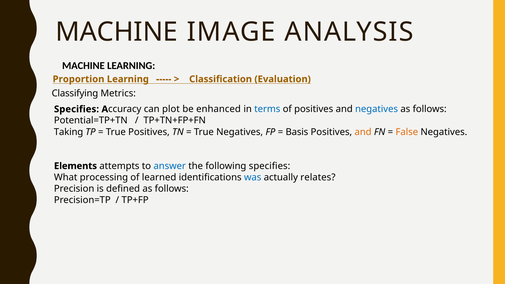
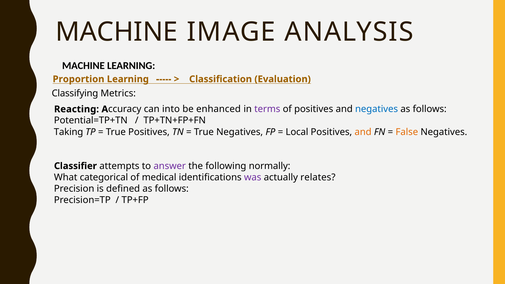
Specifies at (77, 109): Specifies -> Reacting
plot: plot -> into
terms colour: blue -> purple
Basis: Basis -> Local
Elements: Elements -> Classifier
answer colour: blue -> purple
following specifies: specifies -> normally
processing: processing -> categorical
learned: learned -> medical
was colour: blue -> purple
